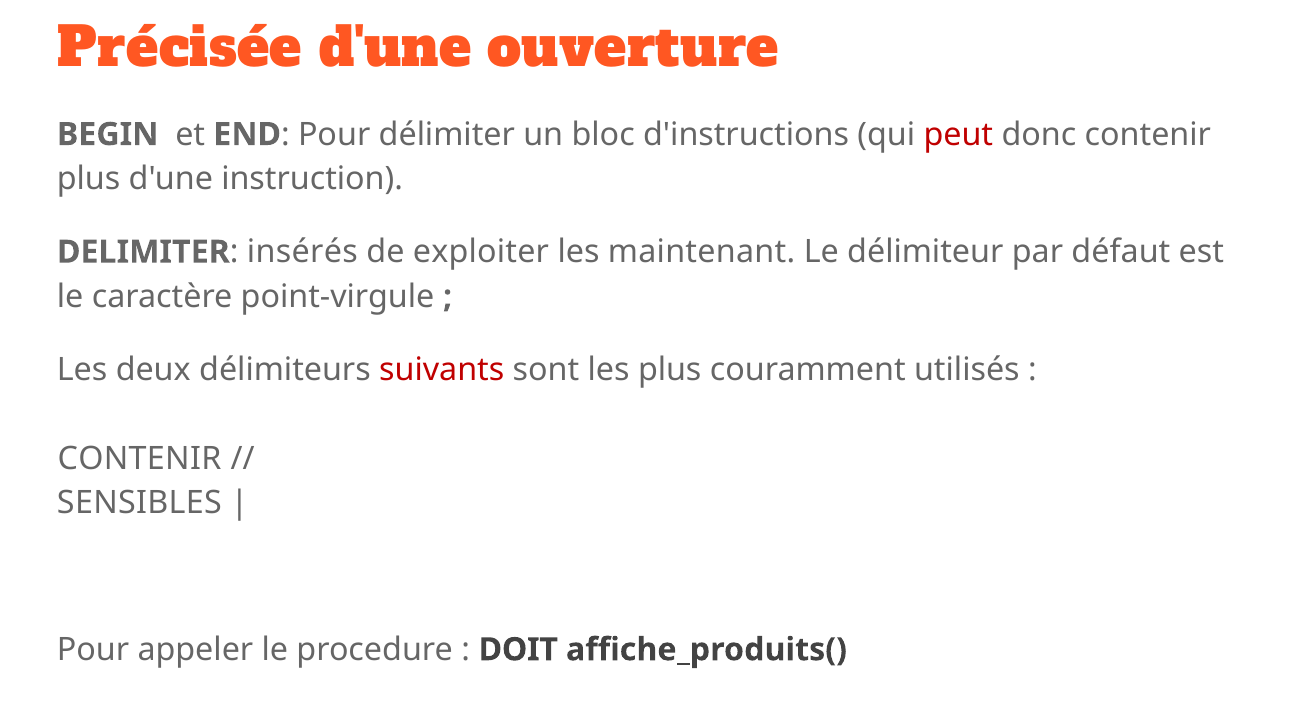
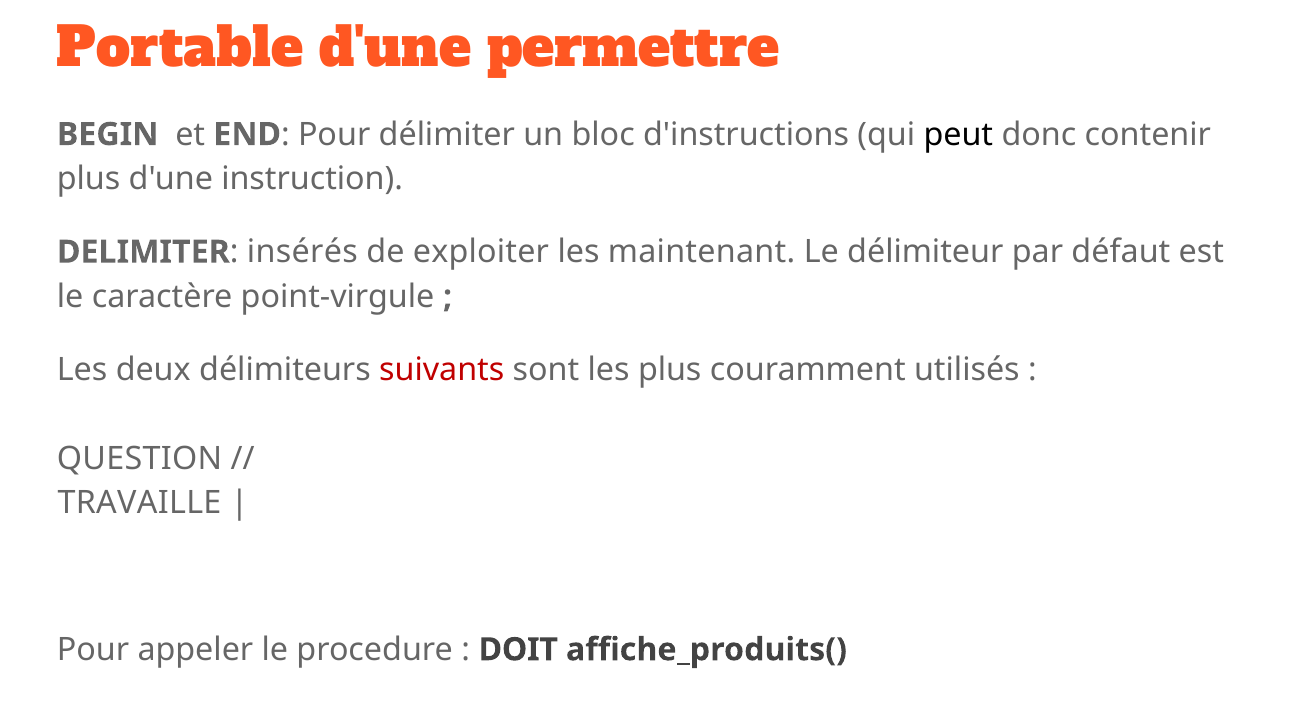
Précisée: Précisée -> Portable
ouverture: ouverture -> permettre
peut colour: red -> black
CONTENIR at (139, 459): CONTENIR -> QUESTION
SENSIBLES: SENSIBLES -> TRAVAILLE
